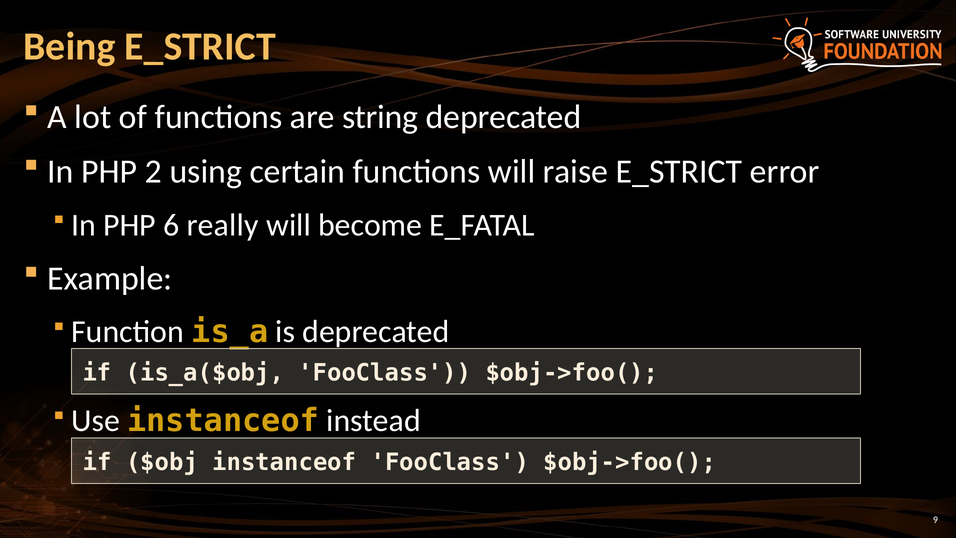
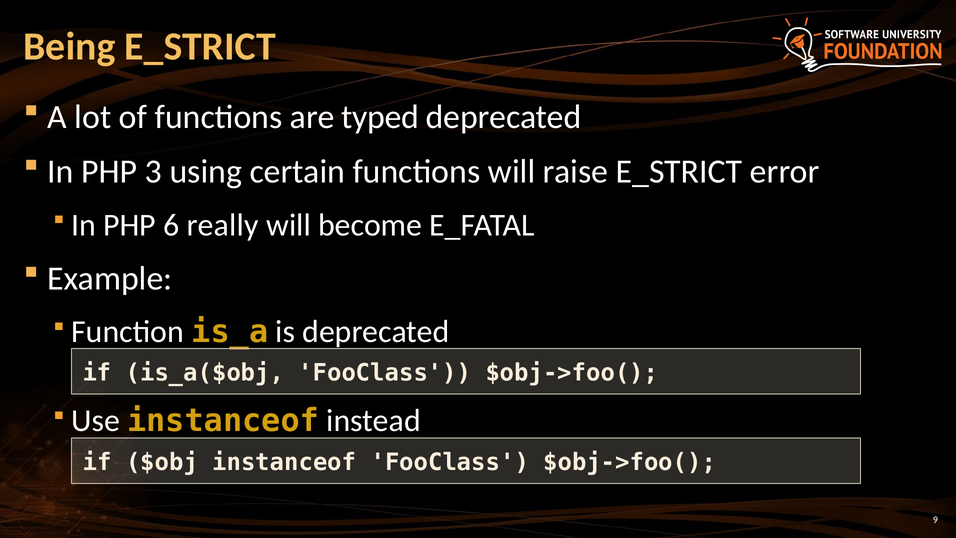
string: string -> typed
2: 2 -> 3
